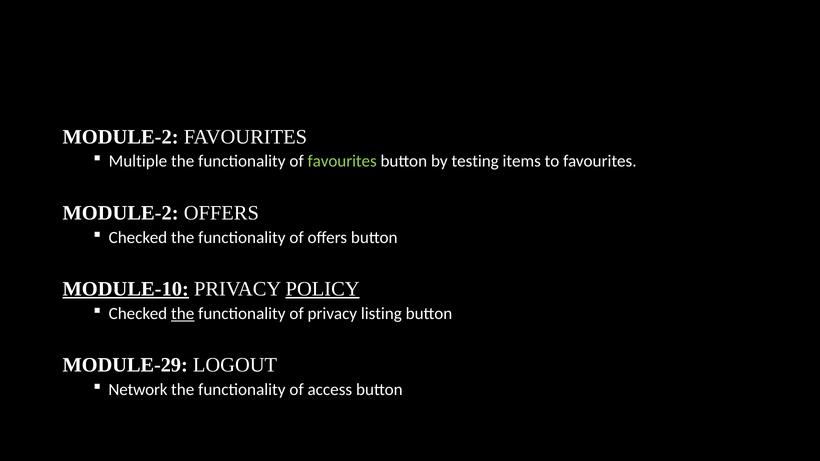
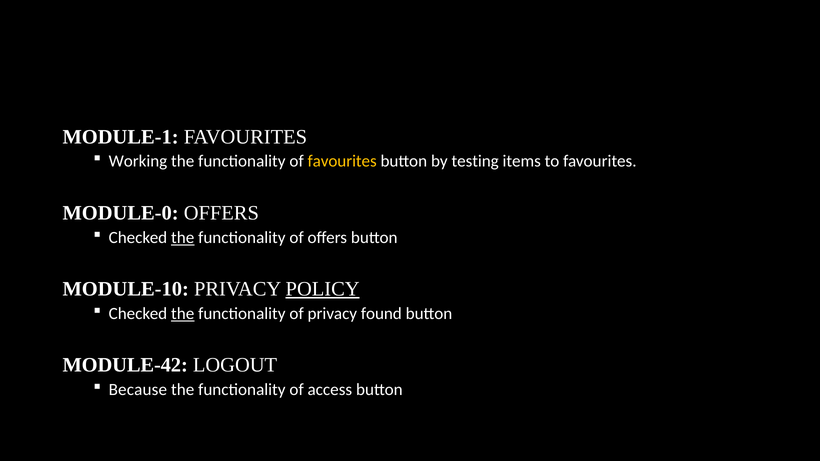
MODULE-2 at (121, 137): MODULE-2 -> MODULE-1
Multiple: Multiple -> Working
favourites at (342, 161) colour: light green -> yellow
MODULE-2 at (121, 213): MODULE-2 -> MODULE-0
the at (183, 238) underline: none -> present
MODULE-10 underline: present -> none
listing: listing -> found
MODULE-29: MODULE-29 -> MODULE-42
Network: Network -> Because
